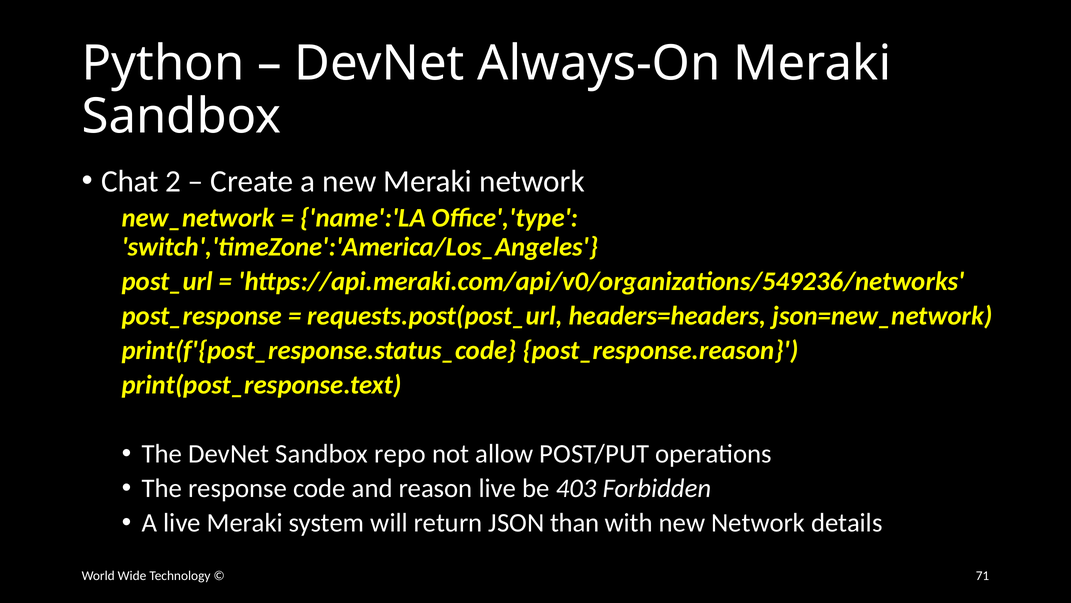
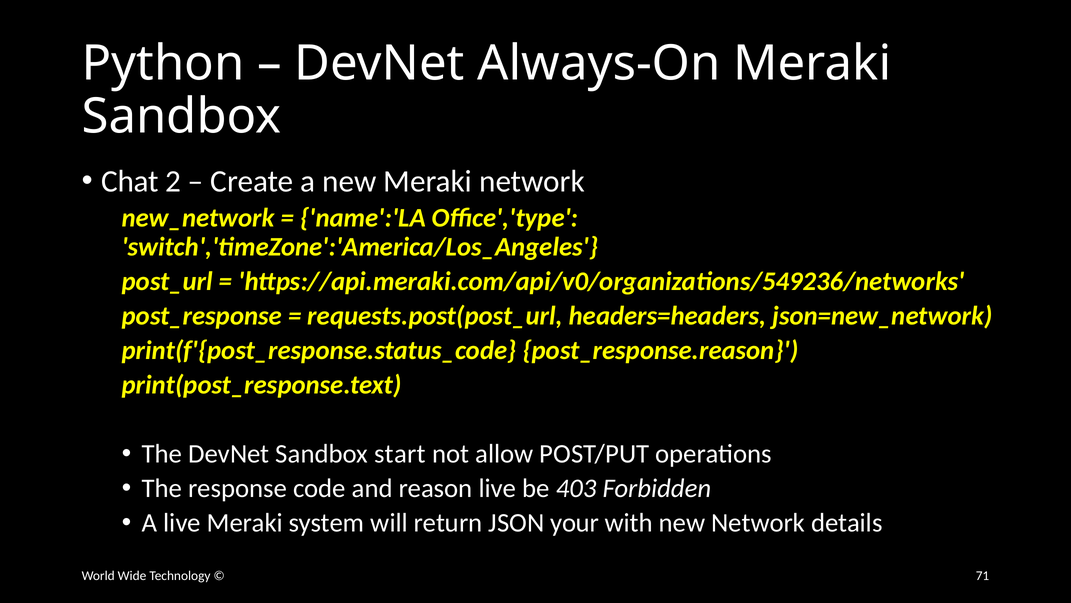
repo: repo -> start
than: than -> your
